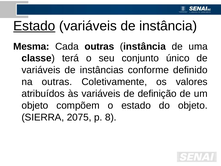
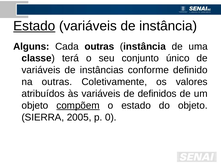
Mesma: Mesma -> Alguns
definição: definição -> definidos
compõem underline: none -> present
2075: 2075 -> 2005
8: 8 -> 0
